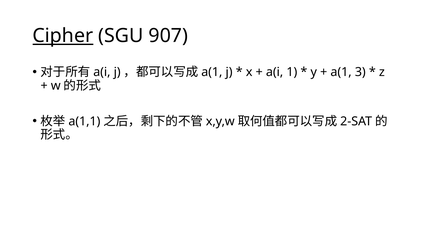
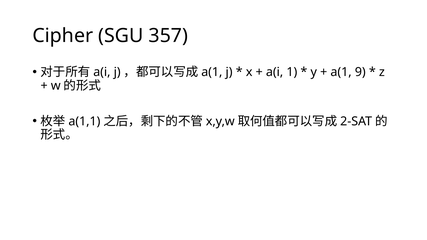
Cipher underline: present -> none
907: 907 -> 357
3: 3 -> 9
